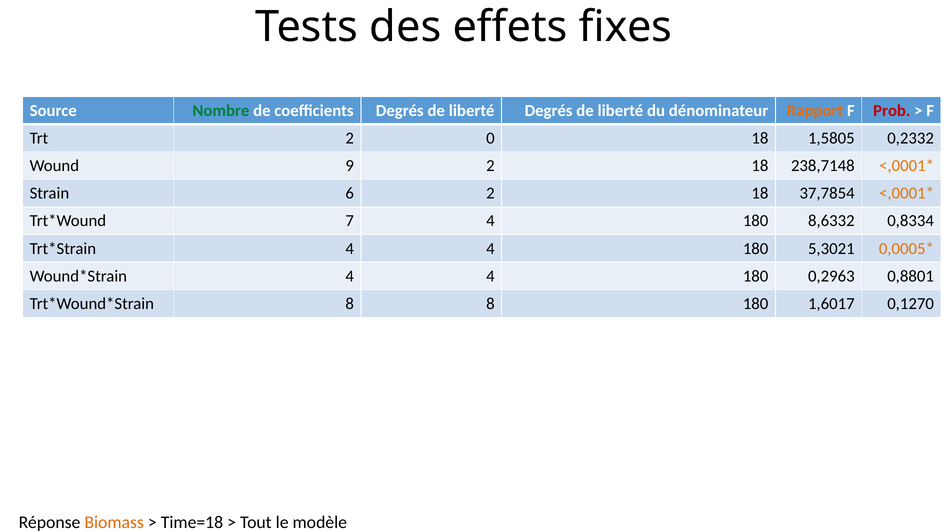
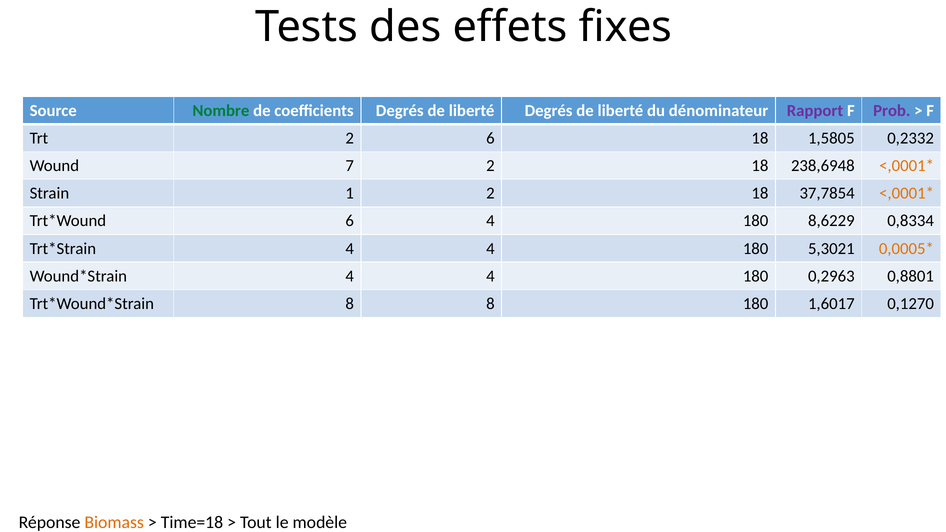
Rapport colour: orange -> purple
Prob colour: red -> purple
2 0: 0 -> 6
9: 9 -> 7
238,7148: 238,7148 -> 238,6948
6: 6 -> 1
7 at (350, 221): 7 -> 6
8,6332: 8,6332 -> 8,6229
